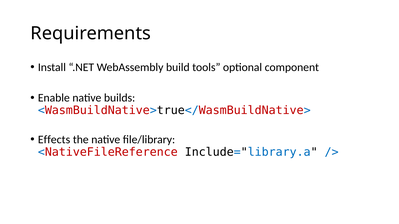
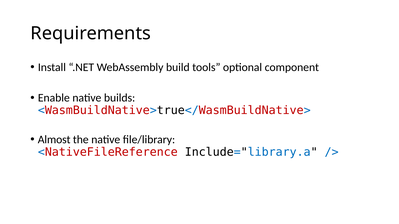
Effects: Effects -> Almost
